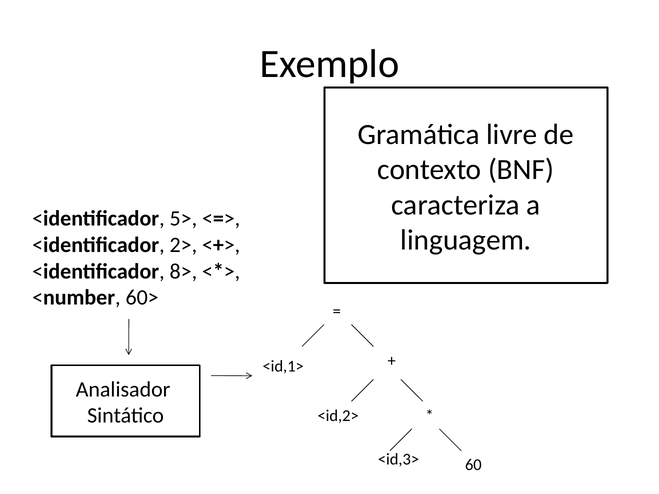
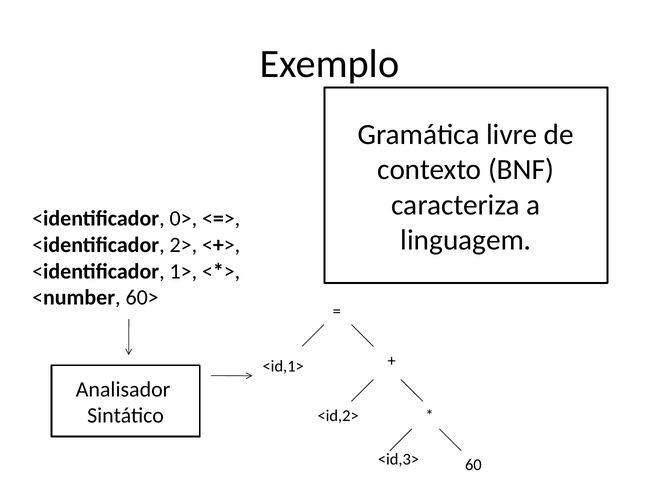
5>: 5> -> 0>
8>: 8> -> 1>
